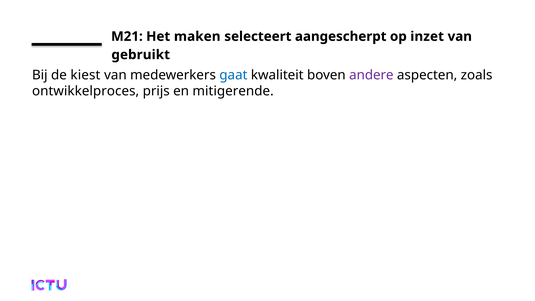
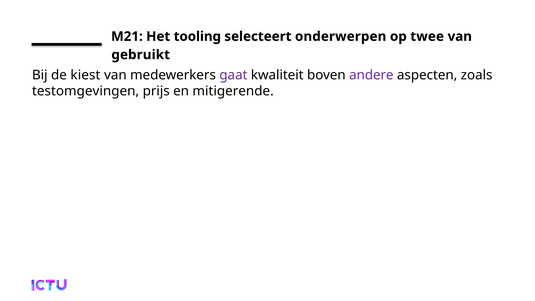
maken: maken -> tooling
aangescherpt: aangescherpt -> onderwerpen
inzet: inzet -> twee
gaat colour: blue -> purple
ontwikkelproces: ontwikkelproces -> testomgevingen
